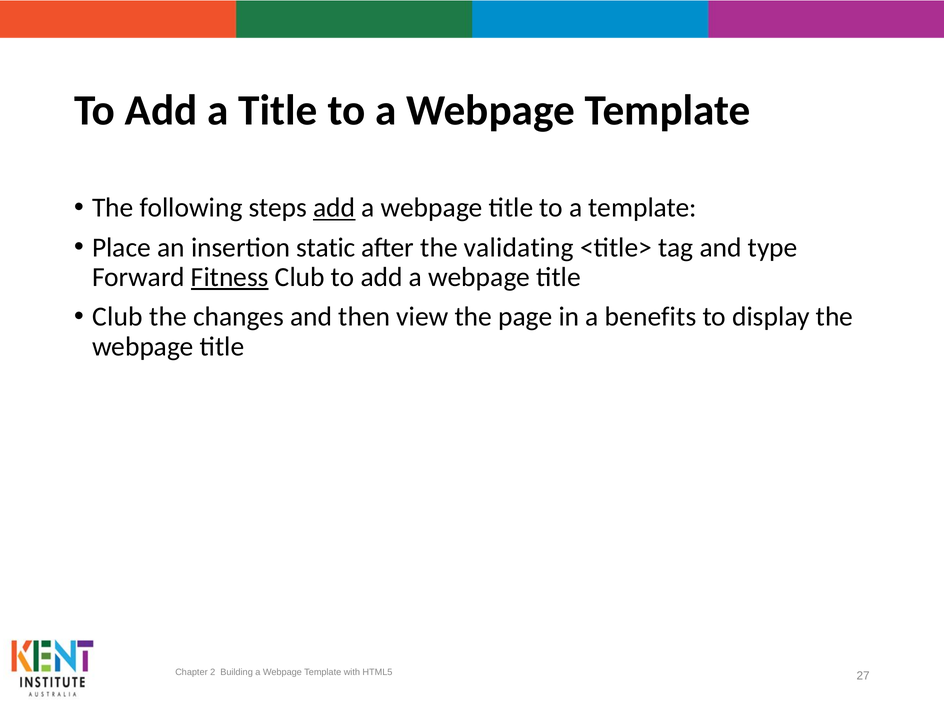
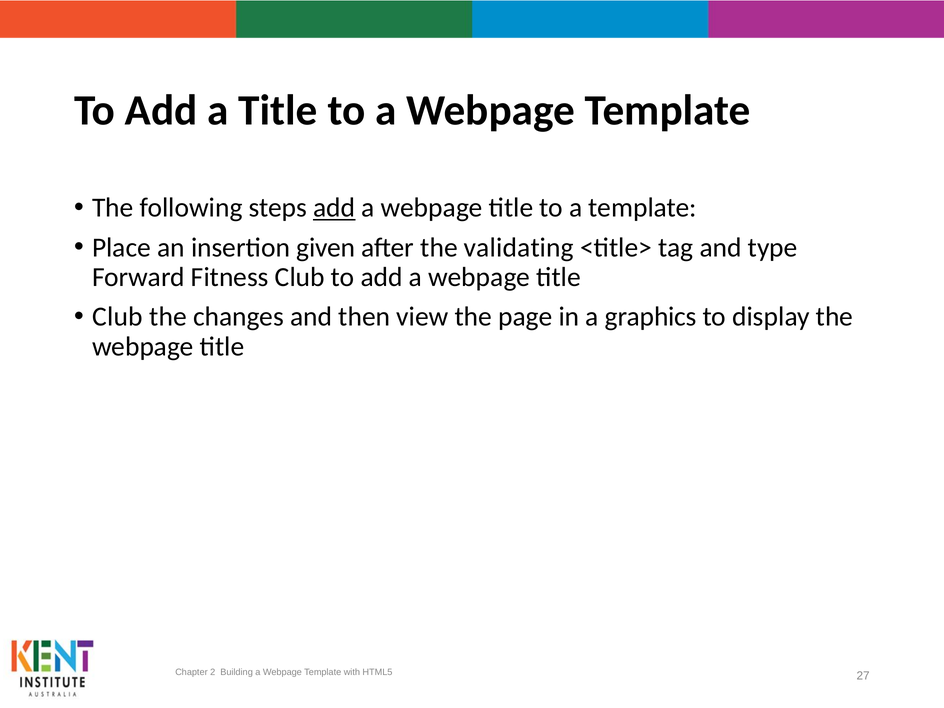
static: static -> given
Fitness underline: present -> none
benefits: benefits -> graphics
